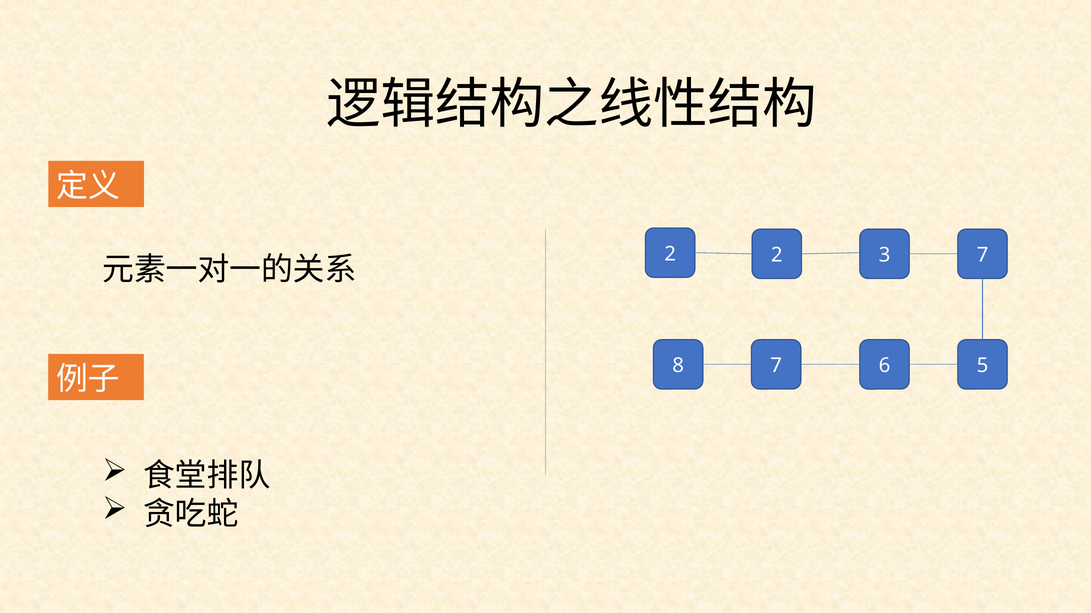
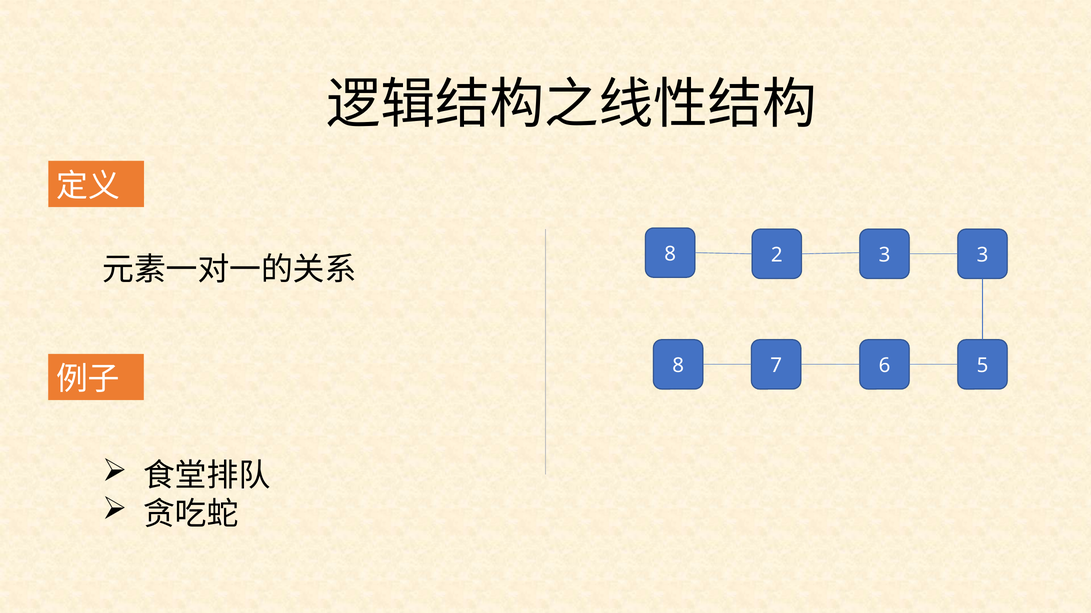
2 at (670, 254): 2 -> 8
2 7: 7 -> 3
